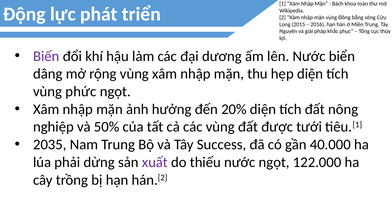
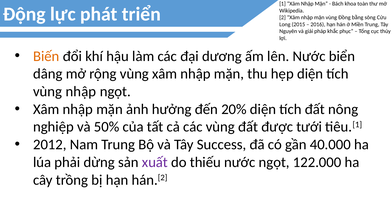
Biến colour: purple -> orange
vùng phức: phức -> nhập
2035: 2035 -> 2012
